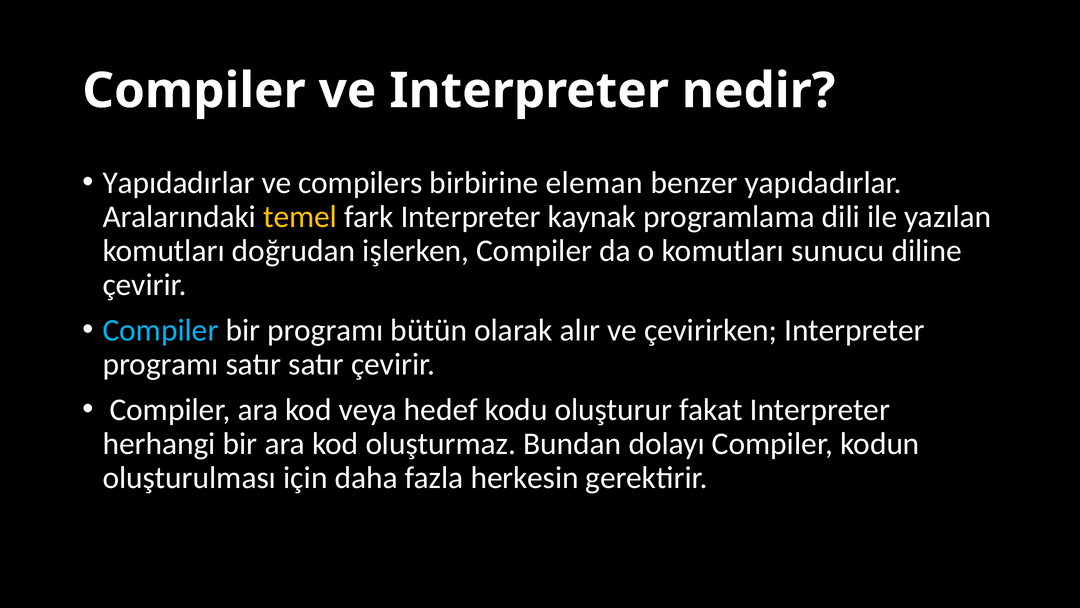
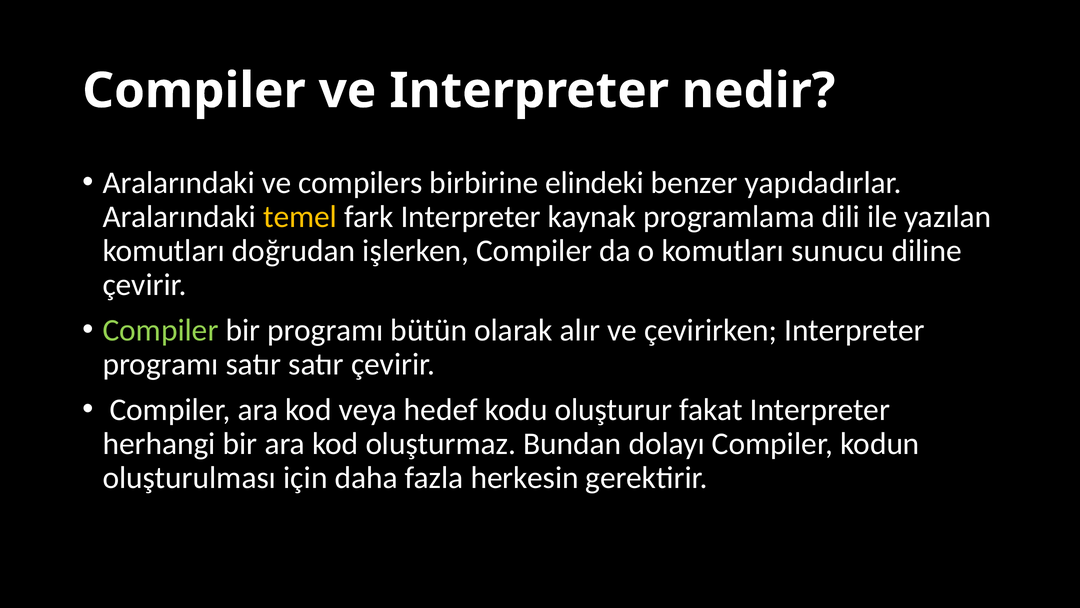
Yapıdadırlar at (179, 183): Yapıdadırlar -> Aralarındaki
eleman: eleman -> elindeki
Compiler at (161, 330) colour: light blue -> light green
